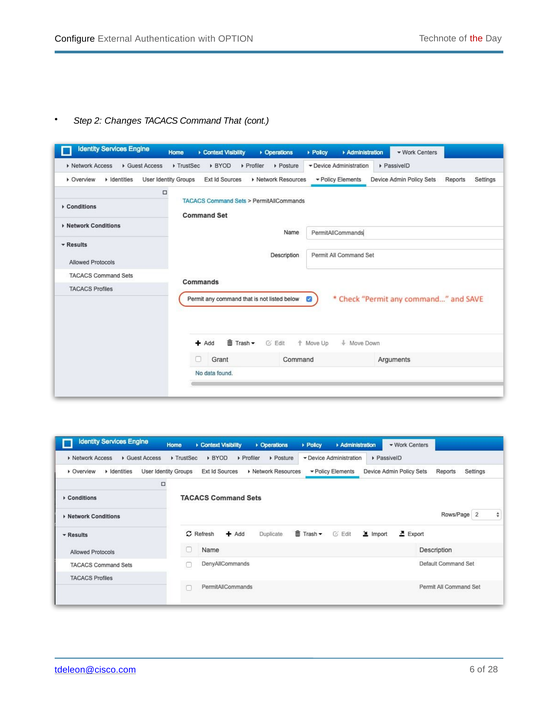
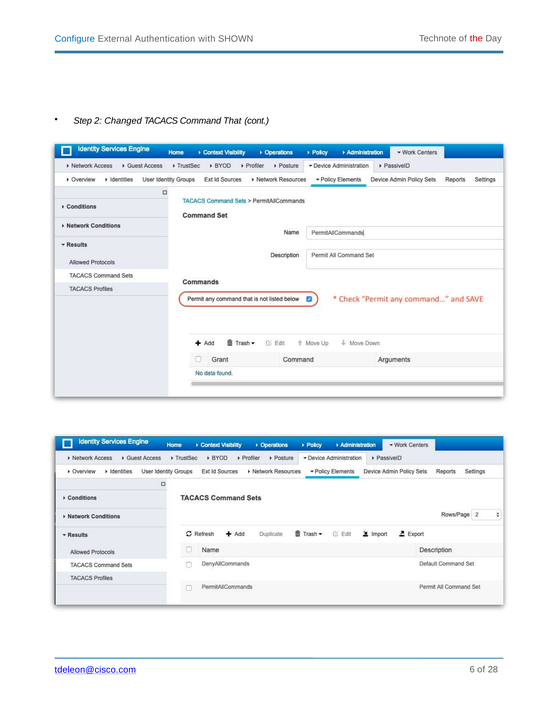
Configure colour: black -> blue
OPTION: OPTION -> SHOWN
Changes: Changes -> Changed
